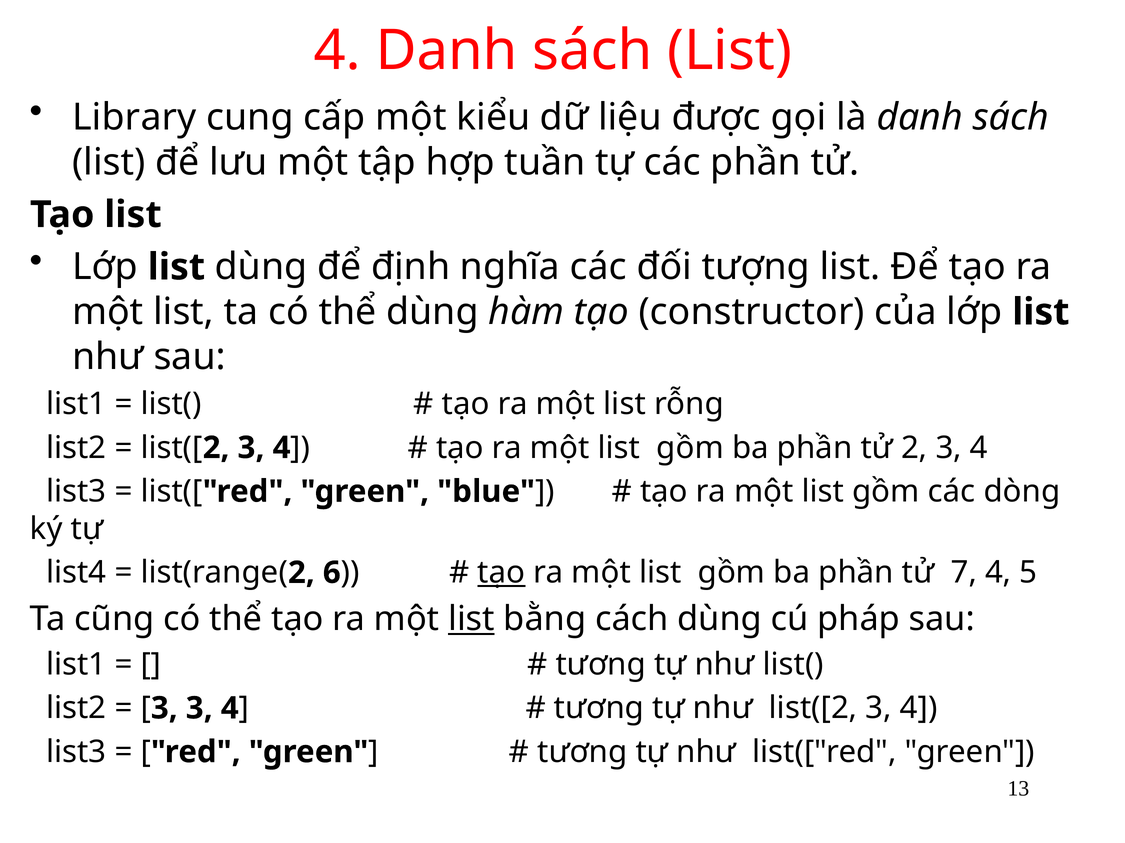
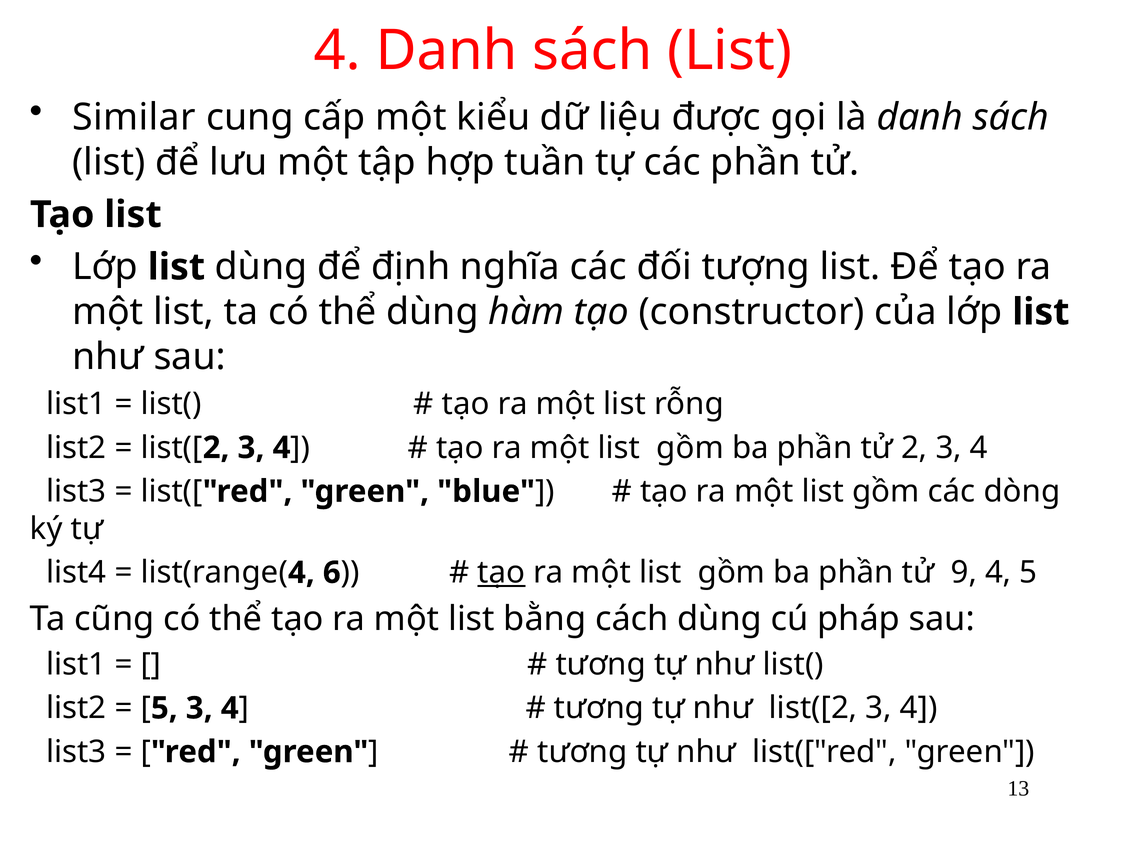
Library: Library -> Similar
2 at (301, 573): 2 -> 4
7: 7 -> 9
list at (471, 620) underline: present -> none
3 at (164, 709): 3 -> 5
